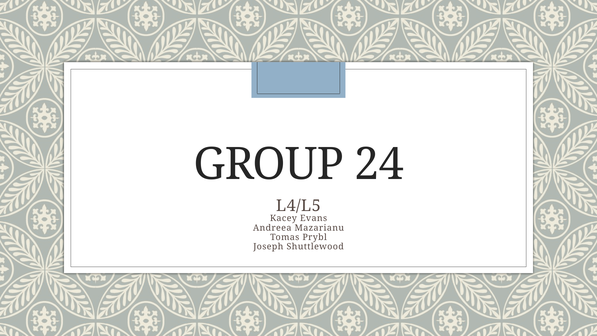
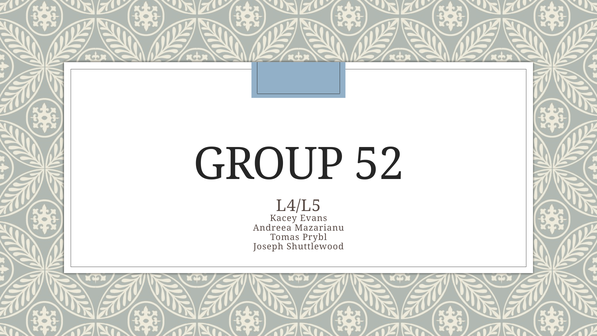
24: 24 -> 52
